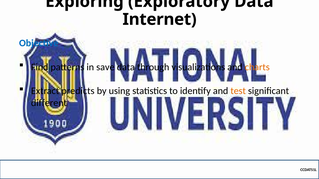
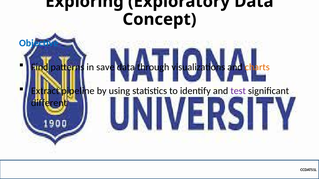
Internet: Internet -> Concept
predicts: predicts -> pipeline
test colour: orange -> purple
